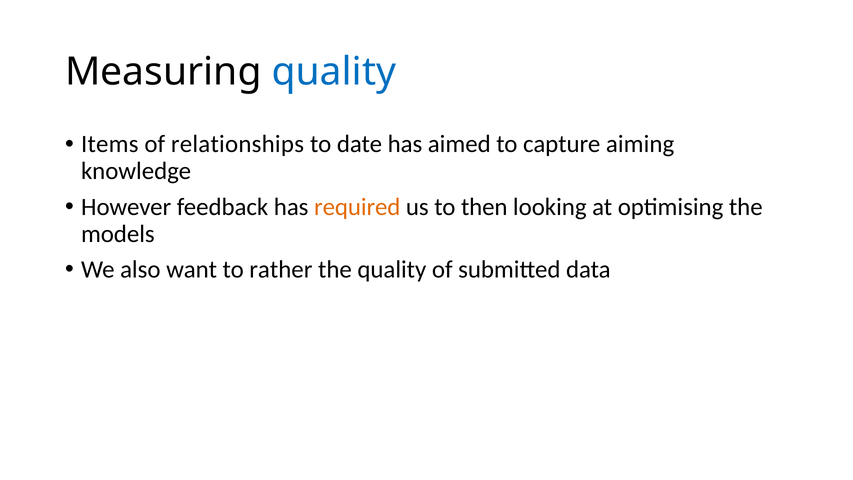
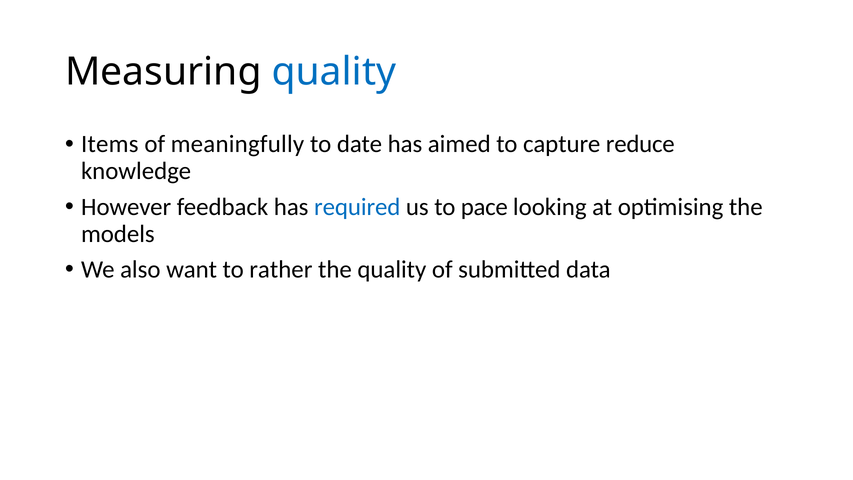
relationships: relationships -> meaningfully
aiming: aiming -> reduce
required colour: orange -> blue
then: then -> pace
